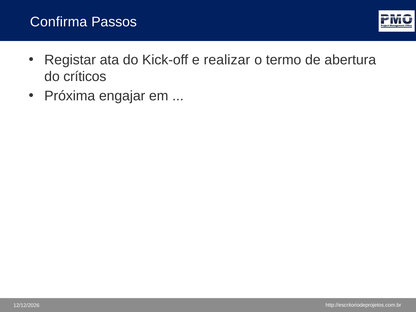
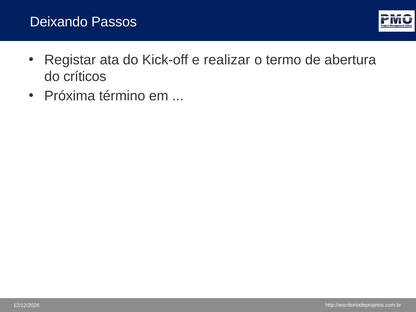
Confirma: Confirma -> Deixando
engajar: engajar -> término
